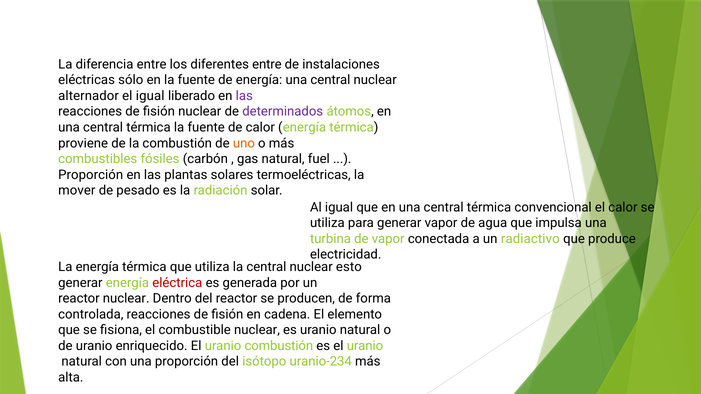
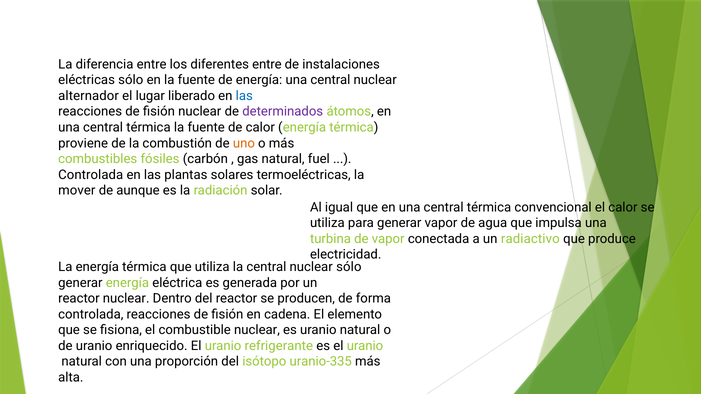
el igual: igual -> lugar
las at (244, 96) colour: purple -> blue
Proporción at (91, 175): Proporción -> Controlada
pesado: pesado -> aunque
nuclear esto: esto -> sólo
eléctrica colour: red -> black
uranio combustión: combustión -> refrigerante
uranio-234: uranio-234 -> uranio-335
